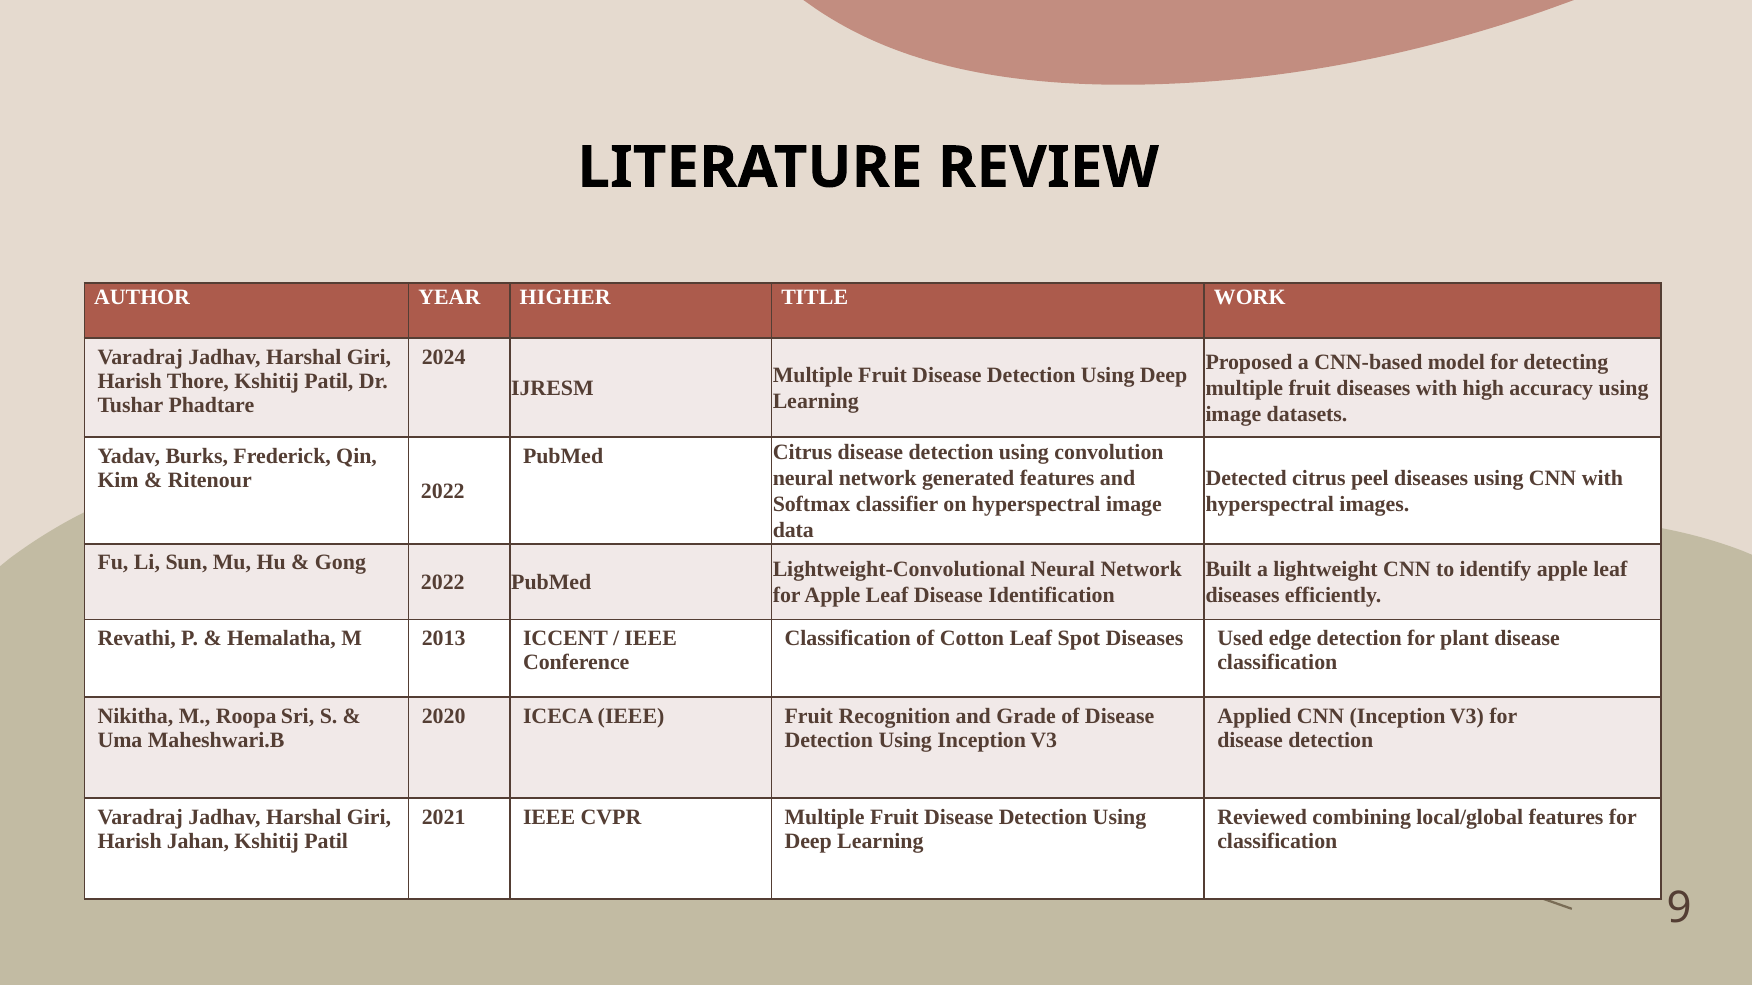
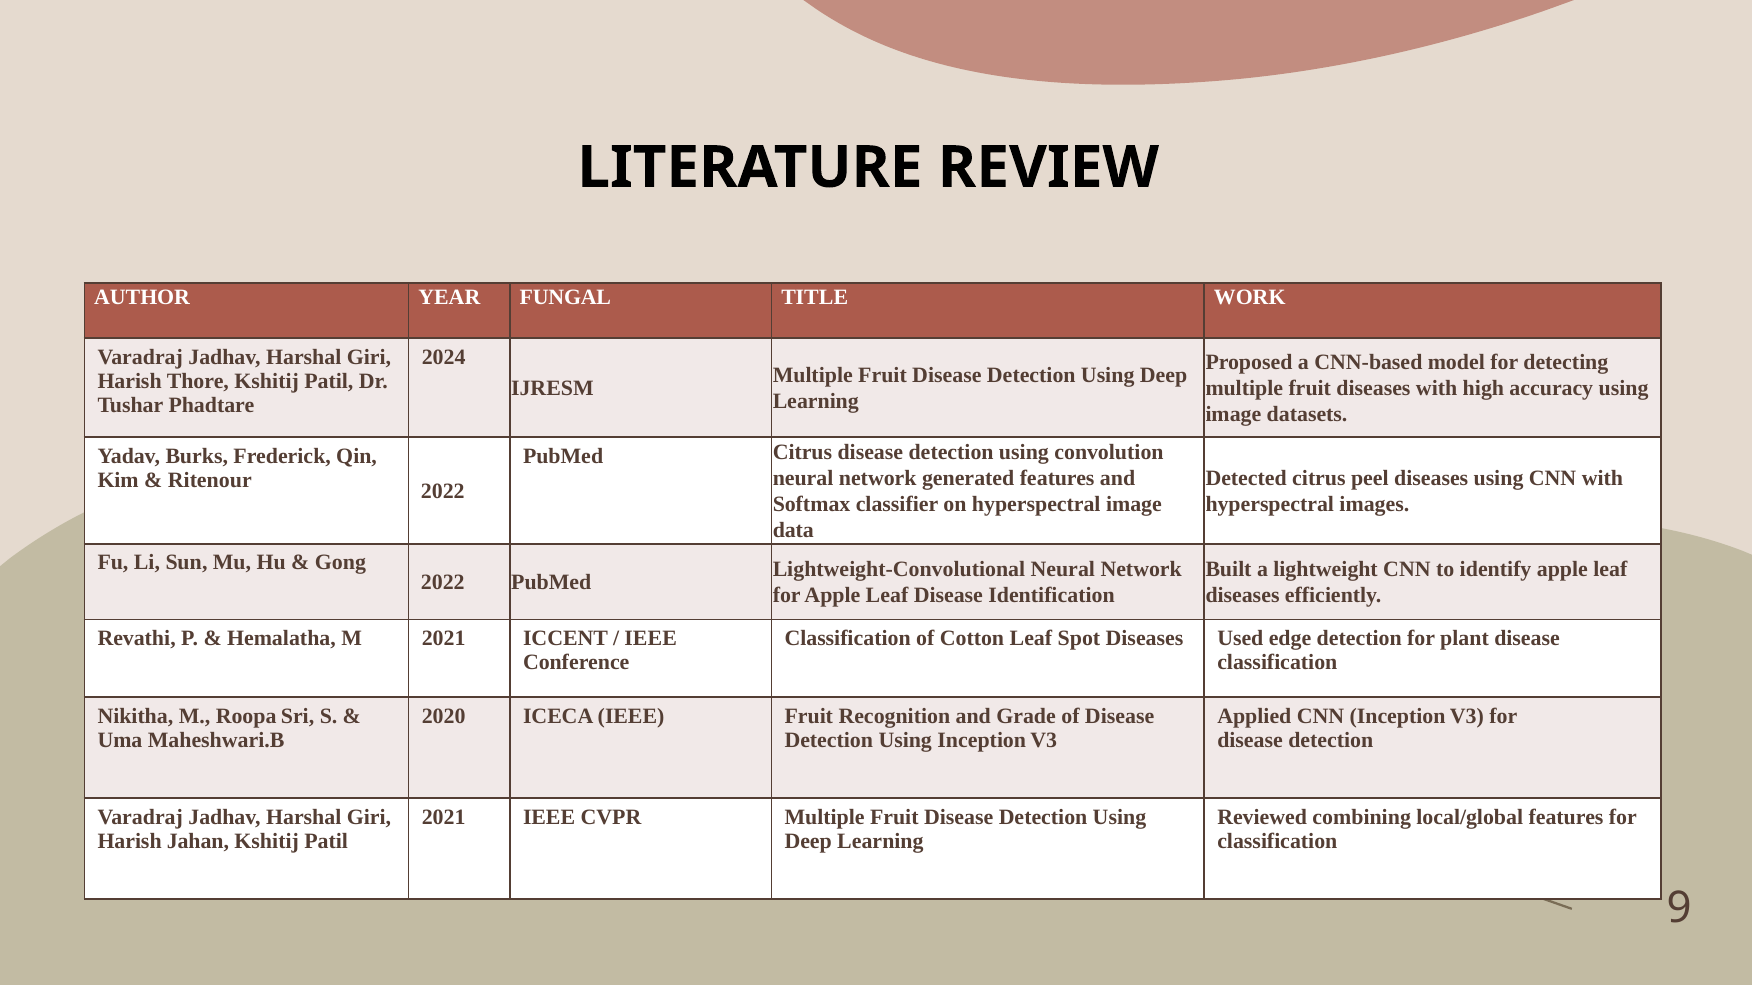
HIGHER: HIGHER -> FUNGAL
M 2013: 2013 -> 2021
